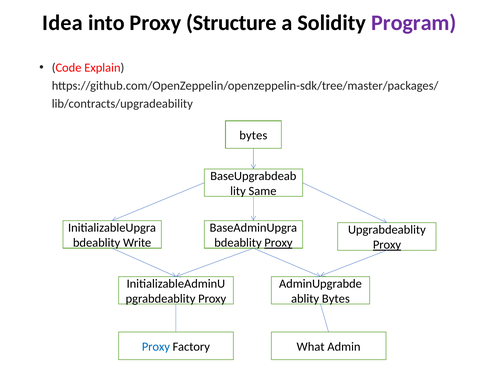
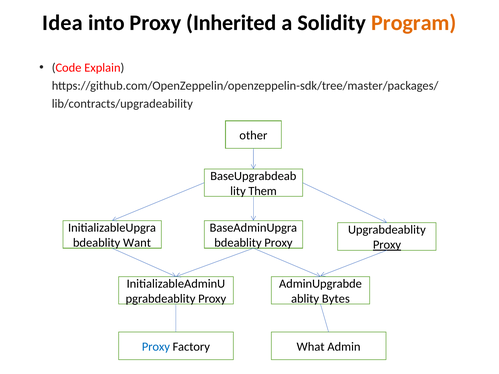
Structure: Structure -> Inherited
Program colour: purple -> orange
bytes at (253, 136): bytes -> other
Same: Same -> Them
Write: Write -> Want
Proxy at (278, 243) underline: present -> none
